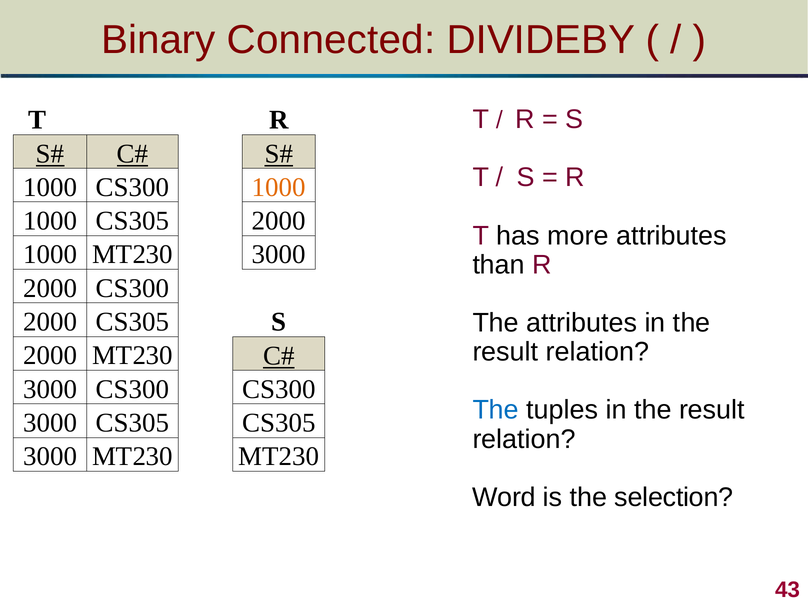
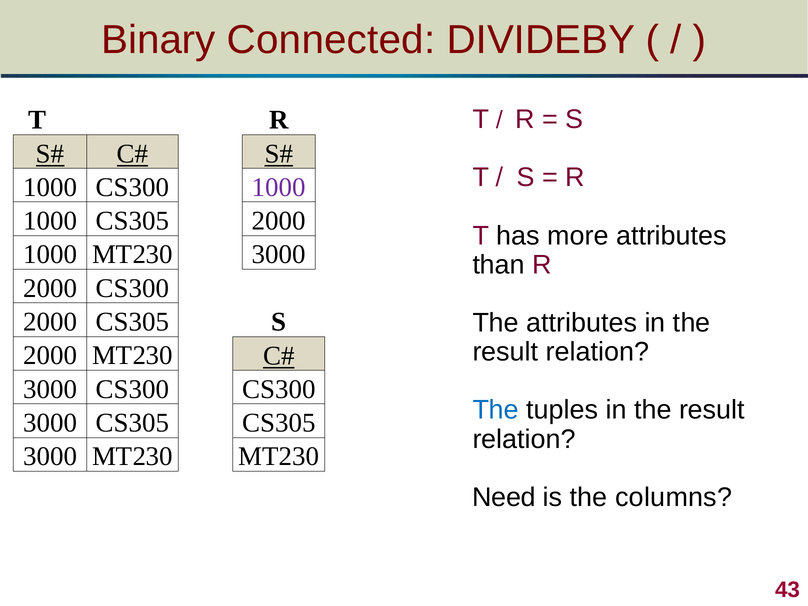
1000 at (279, 187) colour: orange -> purple
Word: Word -> Need
selection: selection -> columns
